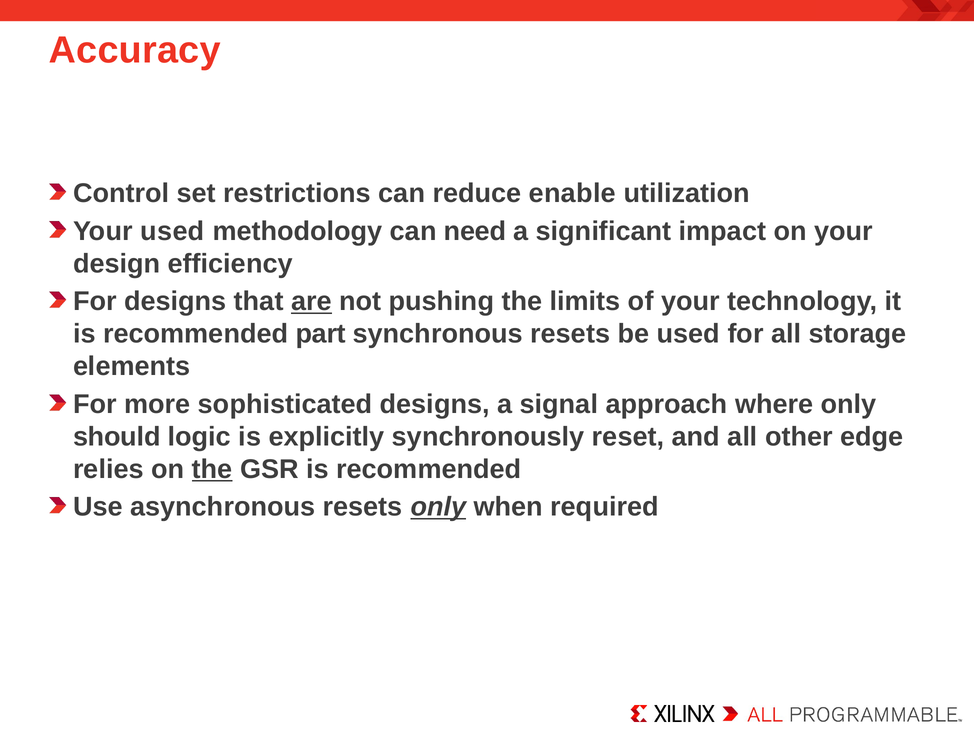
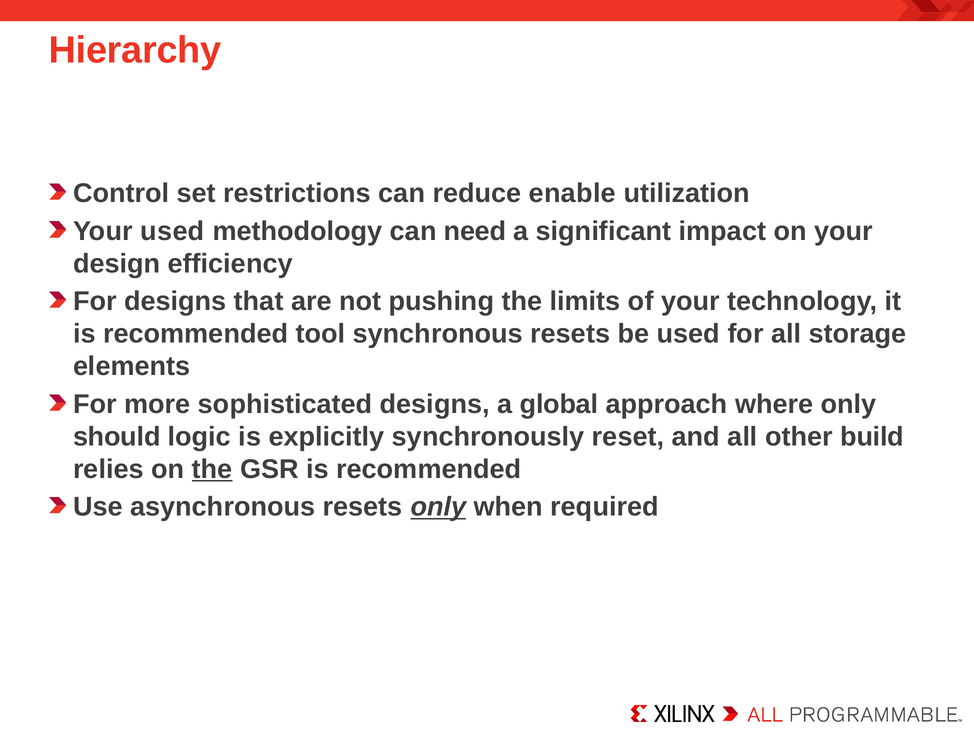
Accuracy: Accuracy -> Hierarchy
are underline: present -> none
part: part -> tool
signal: signal -> global
edge: edge -> build
